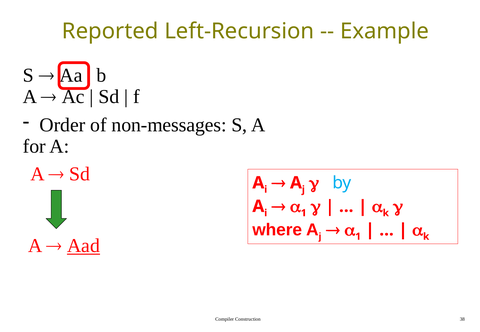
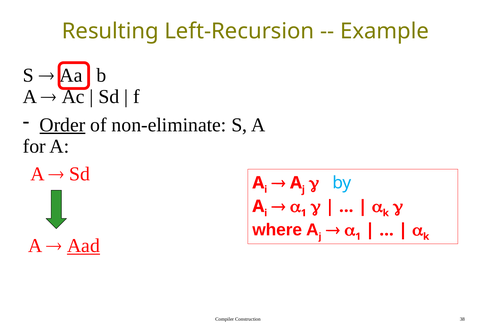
Reported: Reported -> Resulting
Order underline: none -> present
non-messages: non-messages -> non-eliminate
